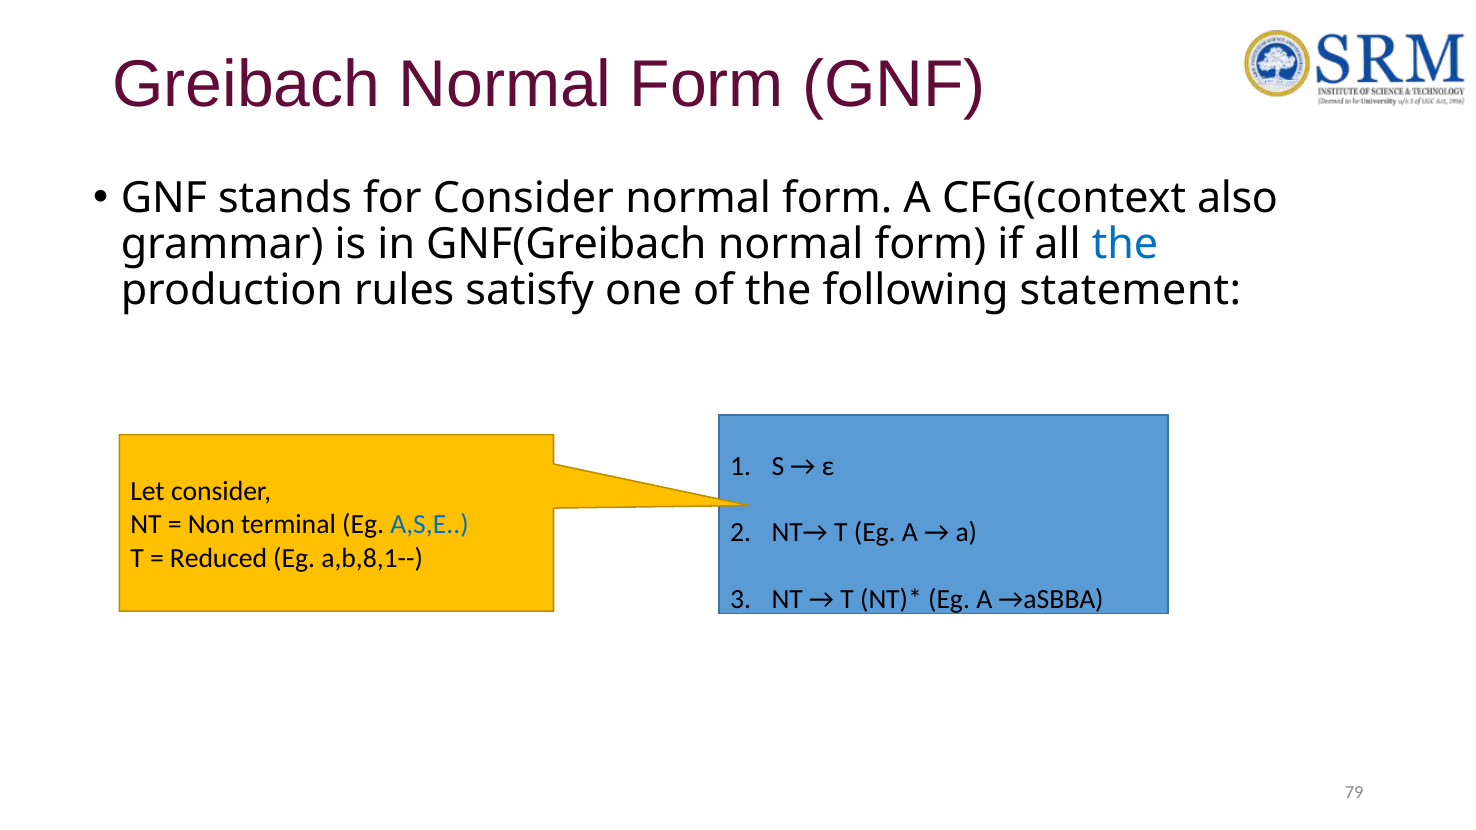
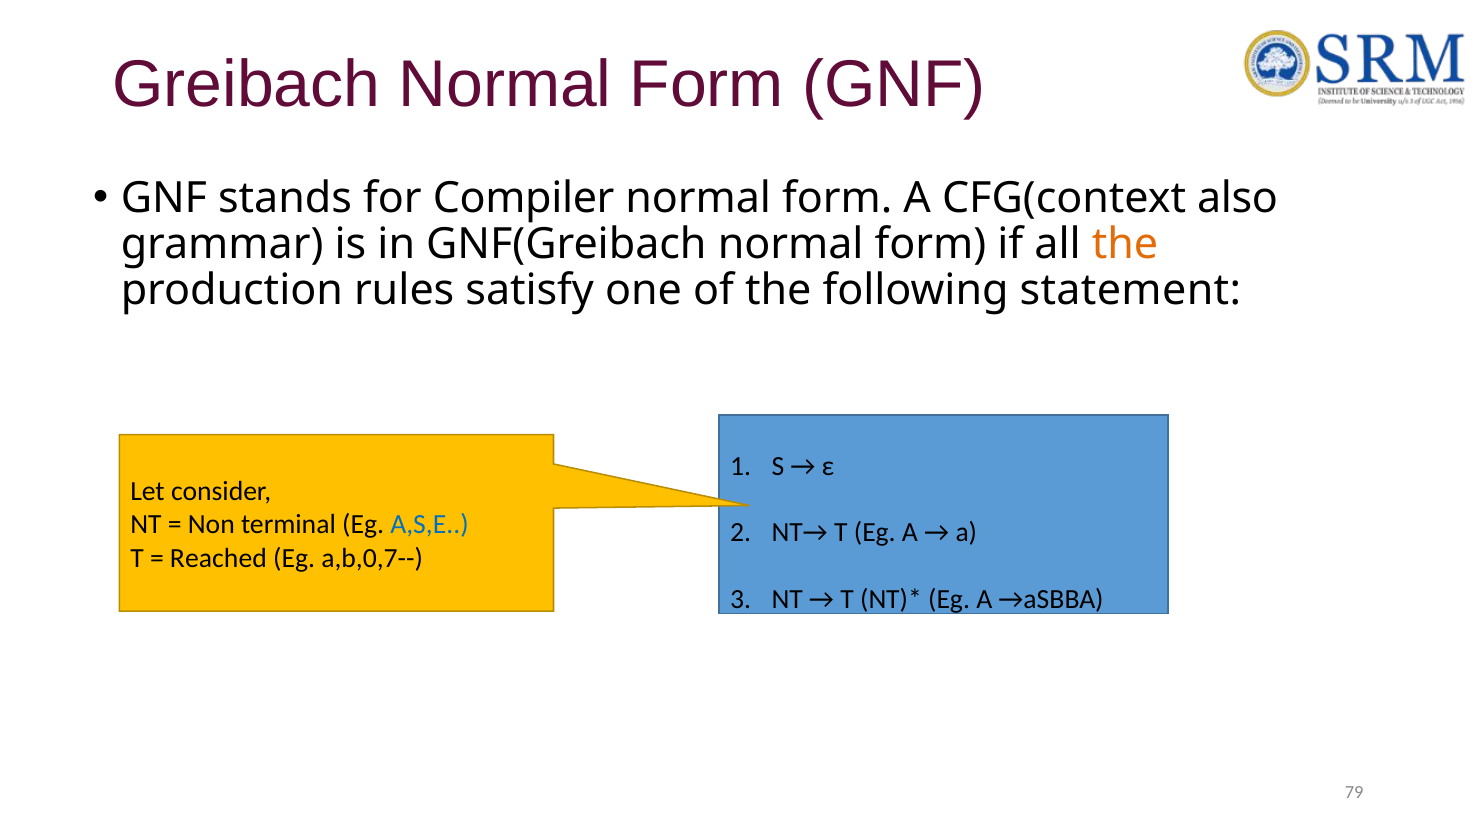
for Consider: Consider -> Compiler
the at (1125, 244) colour: blue -> orange
Reduced: Reduced -> Reached
a,b,8,1--: a,b,8,1-- -> a,b,0,7--
